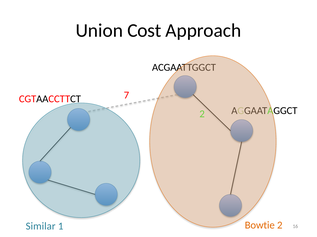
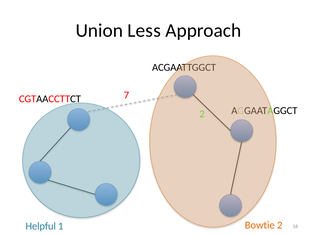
Cost: Cost -> Less
Similar: Similar -> Helpful
